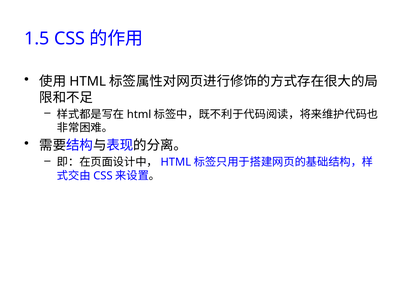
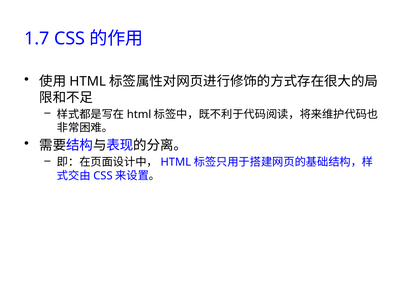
1.5: 1.5 -> 1.7
